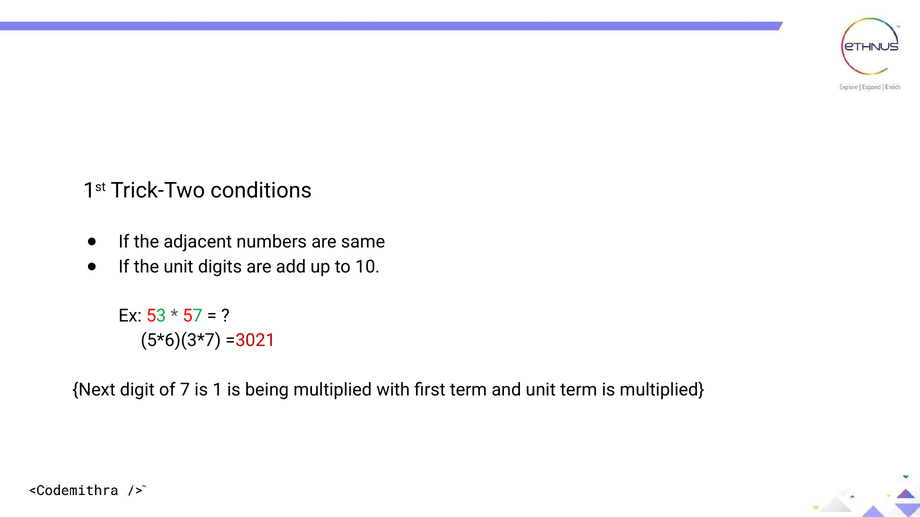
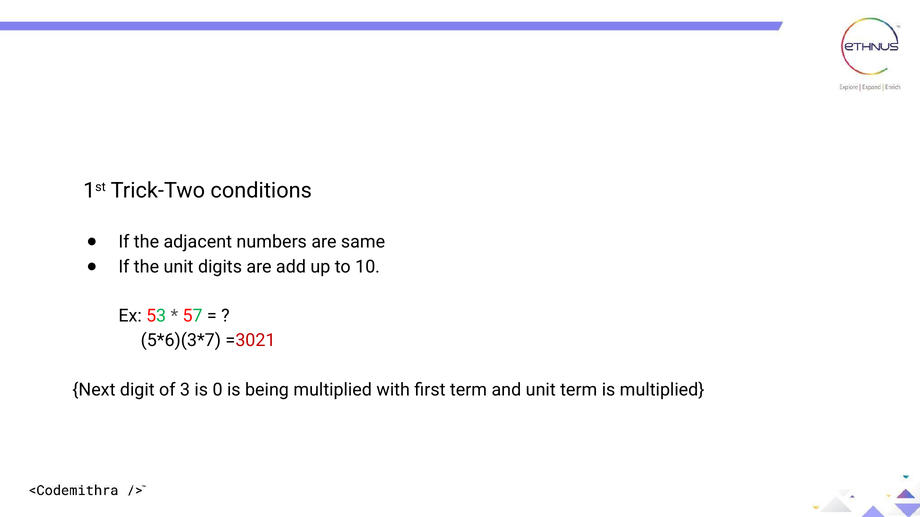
7: 7 -> 3
1: 1 -> 0
